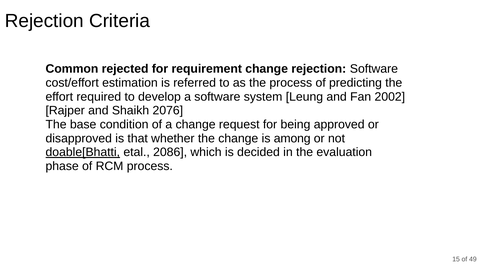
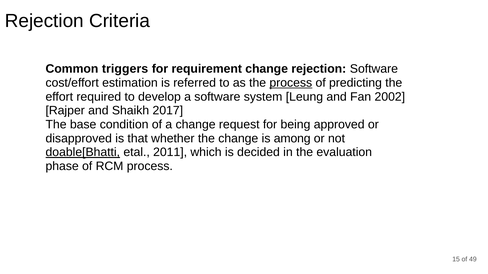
rejected: rejected -> triggers
process at (291, 83) underline: none -> present
2076: 2076 -> 2017
2086: 2086 -> 2011
